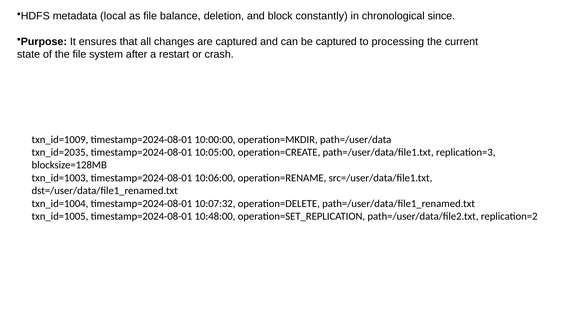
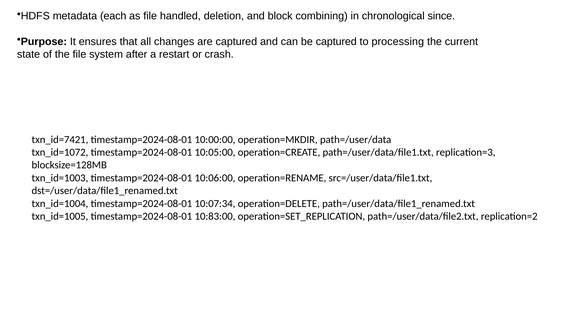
local: local -> each
balance: balance -> handled
constantly: constantly -> combining
txn_id=1009: txn_id=1009 -> txn_id=7421
txn_id=2035: txn_id=2035 -> txn_id=1072
10:07:32: 10:07:32 -> 10:07:34
10:48:00: 10:48:00 -> 10:83:00
